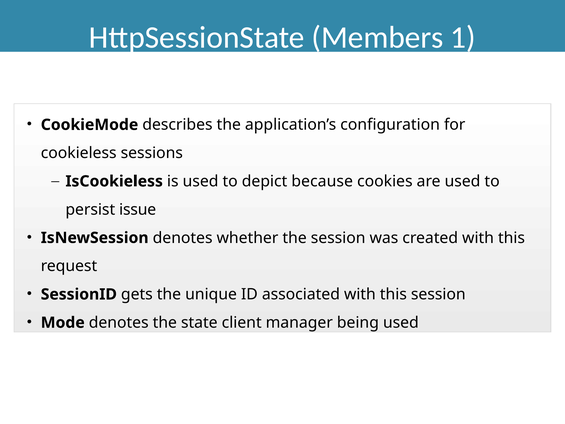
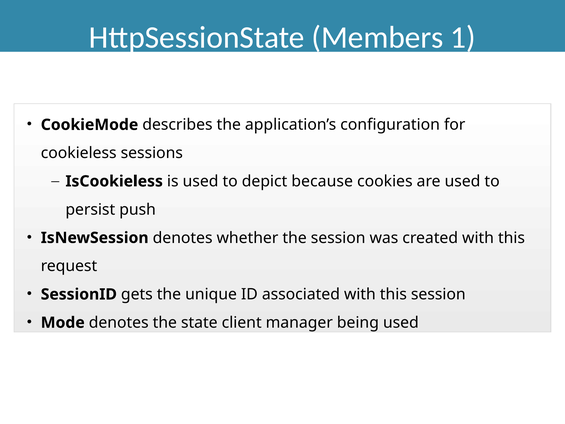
issue: issue -> push
